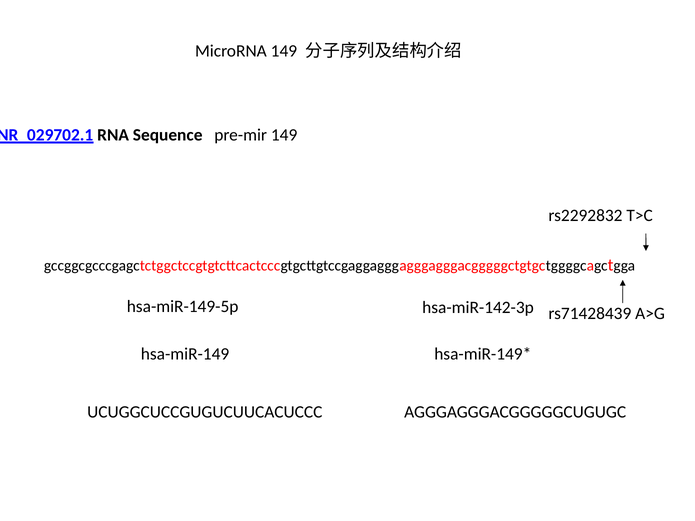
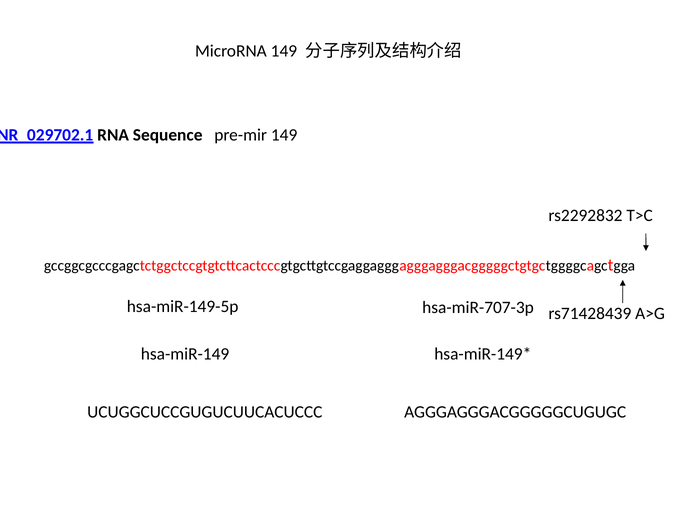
hsa-miR-142-3p: hsa-miR-142-3p -> hsa-miR-707-3p
